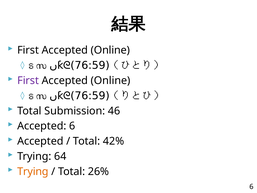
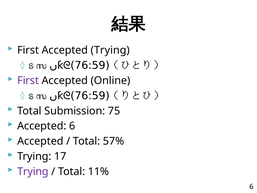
Online at (110, 50): Online -> Trying
46: 46 -> 75
42%: 42% -> 57%
64: 64 -> 17
Trying at (33, 171) colour: orange -> purple
26%: 26% -> 11%
